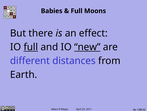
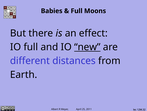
full at (31, 47) underline: present -> none
